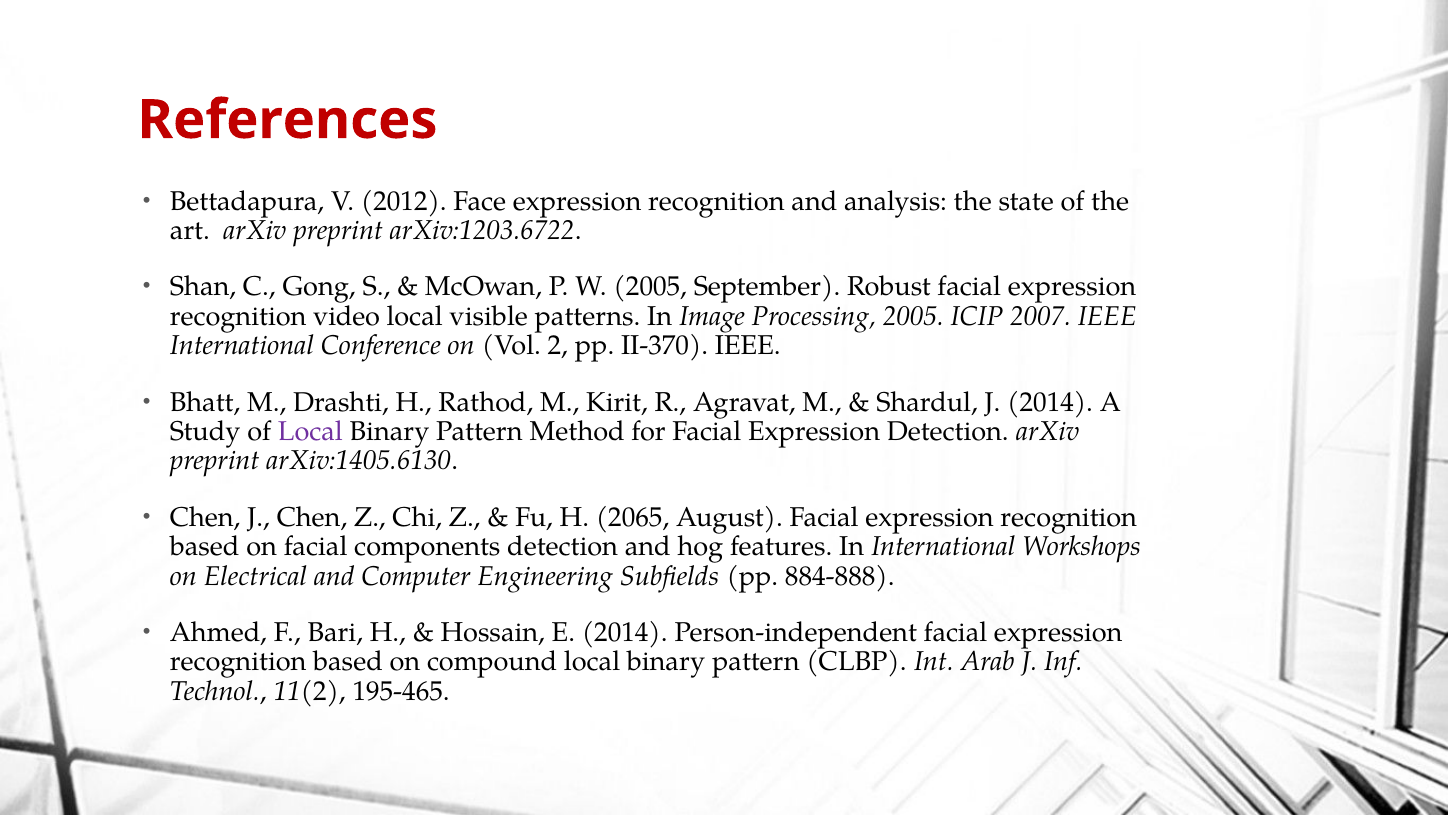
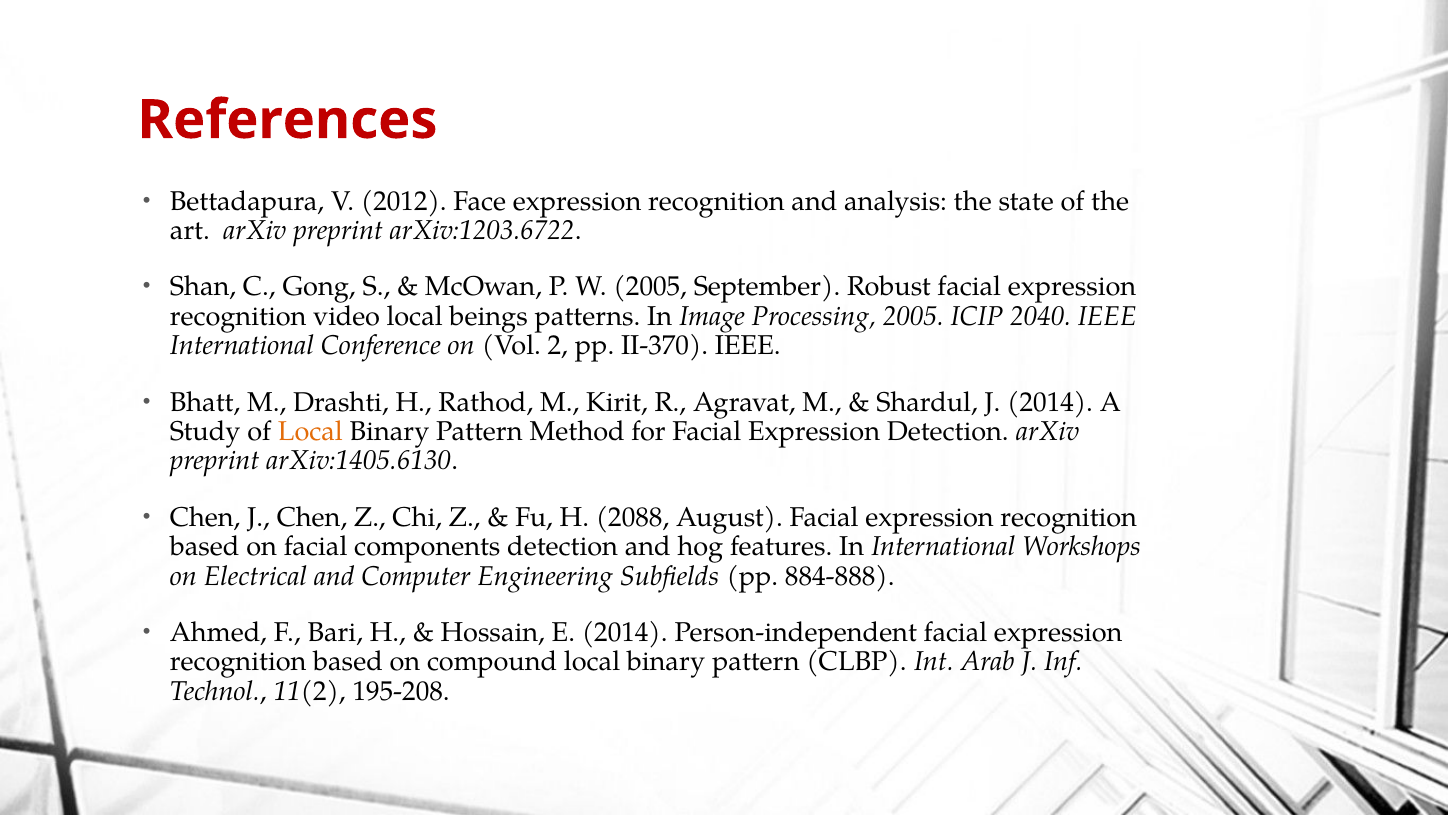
visible: visible -> beings
2007: 2007 -> 2040
Local at (310, 431) colour: purple -> orange
2065: 2065 -> 2088
195-465: 195-465 -> 195-208
